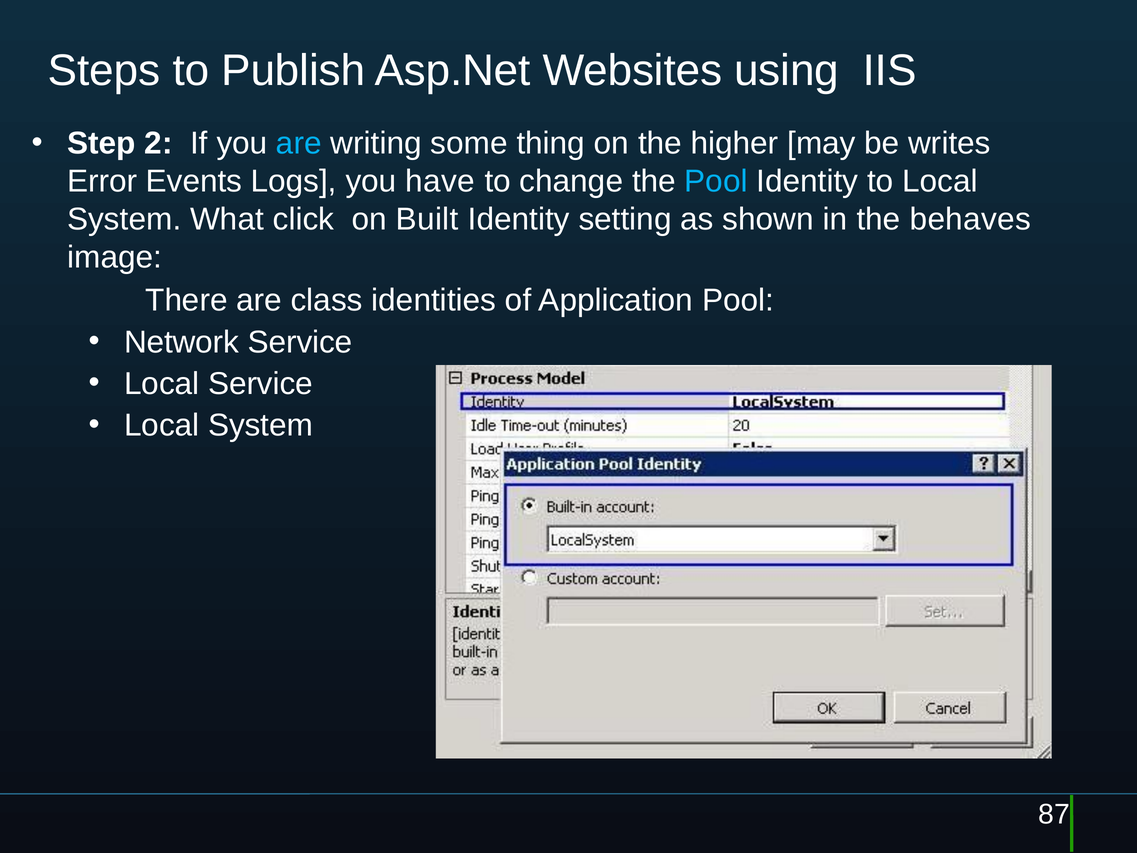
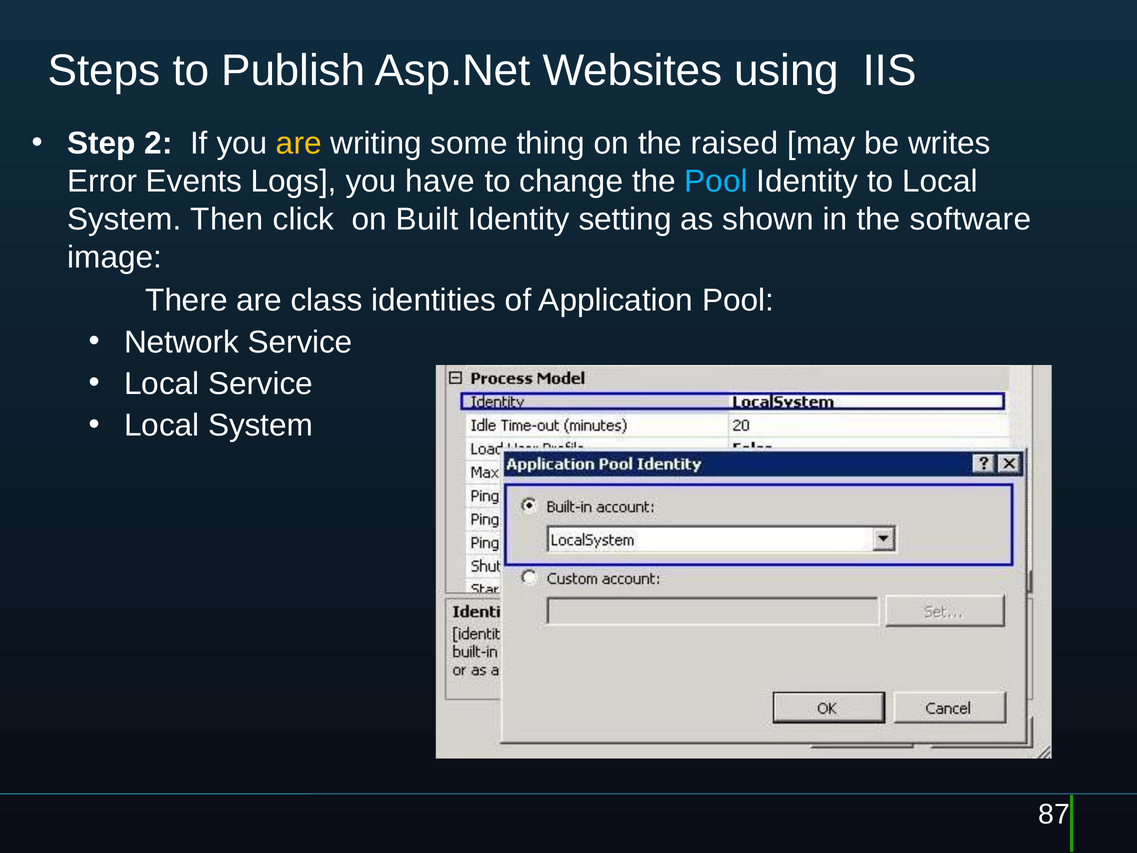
are at (299, 143) colour: light blue -> yellow
higher: higher -> raised
What: What -> Then
behaves: behaves -> software
